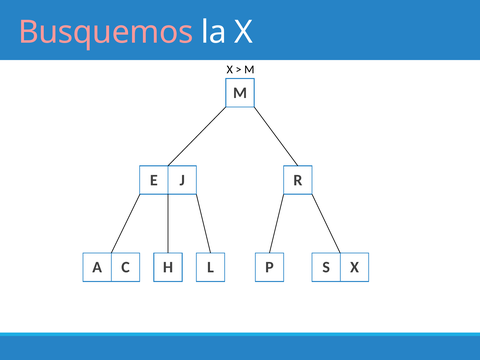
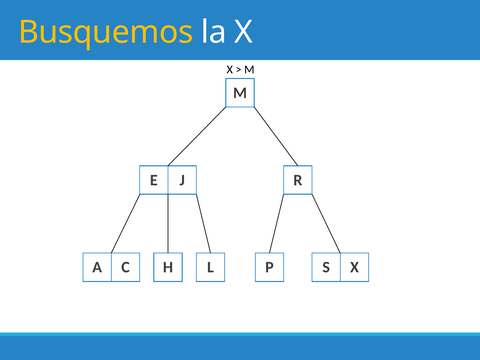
Busquemos colour: pink -> yellow
